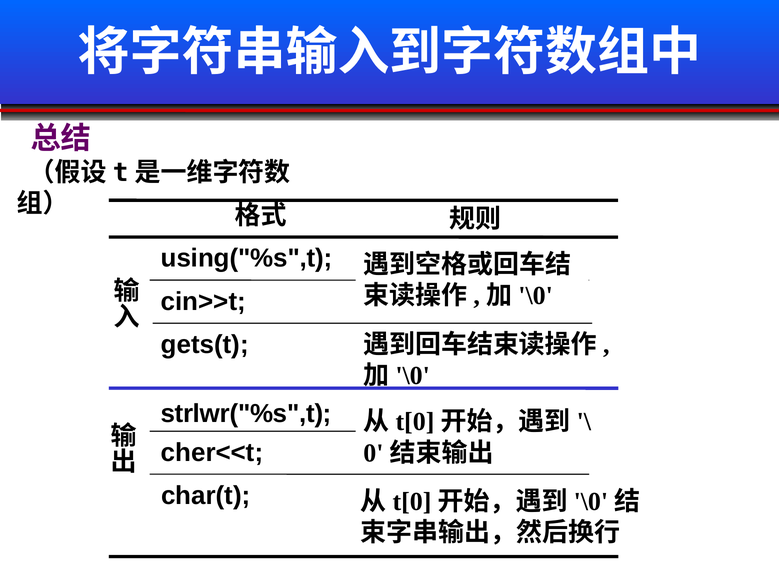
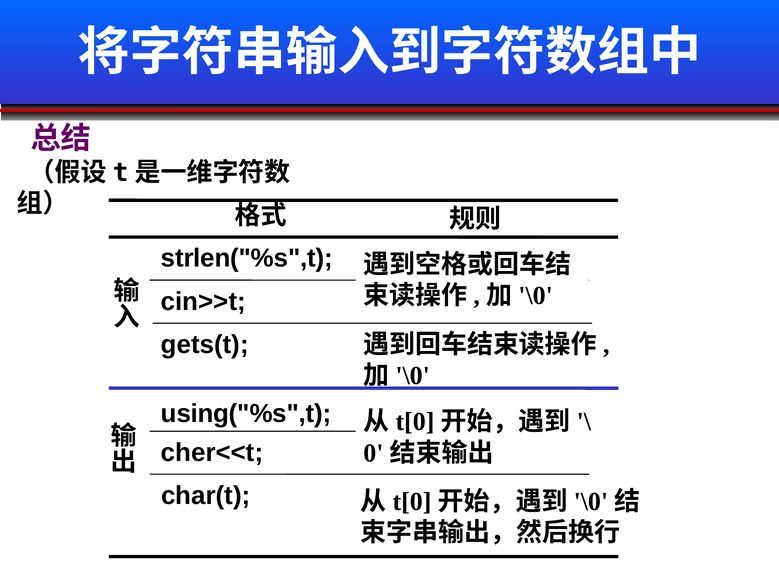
using("%s",t: using("%s",t -> strlen("%s",t
strlwr("%s",t: strlwr("%s",t -> using("%s",t
